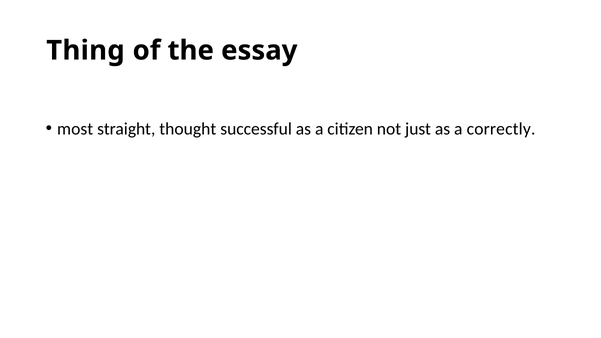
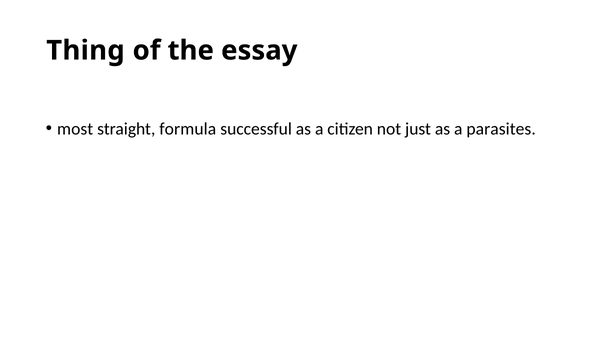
thought: thought -> formula
correctly: correctly -> parasites
